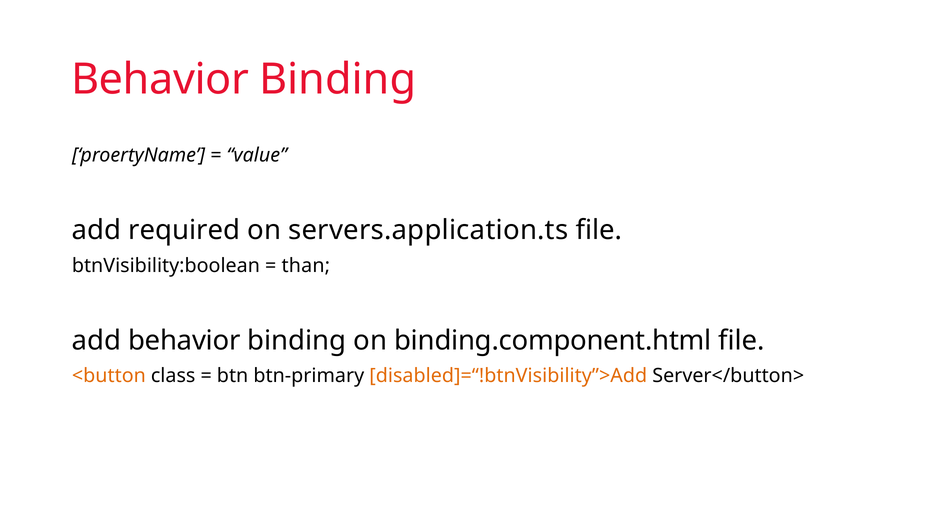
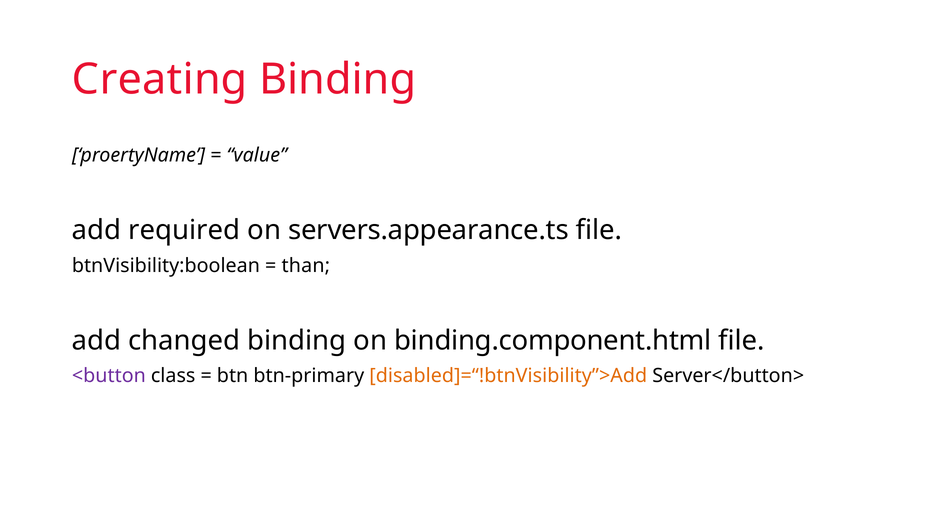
Behavior at (160, 79): Behavior -> Creating
servers.application.ts: servers.application.ts -> servers.appearance.ts
add behavior: behavior -> changed
<button colour: orange -> purple
